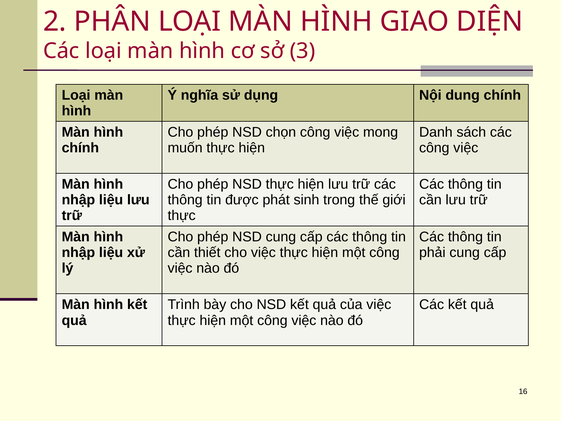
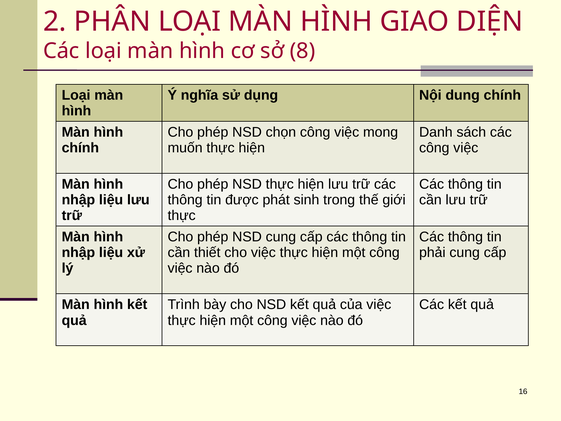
3: 3 -> 8
